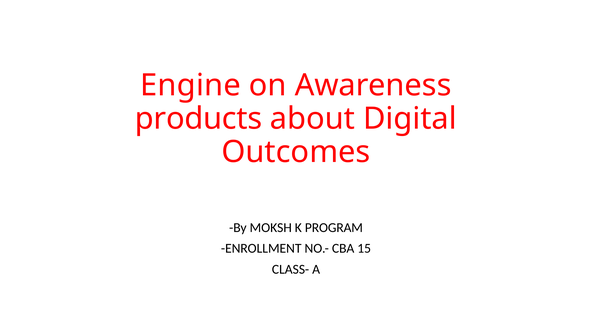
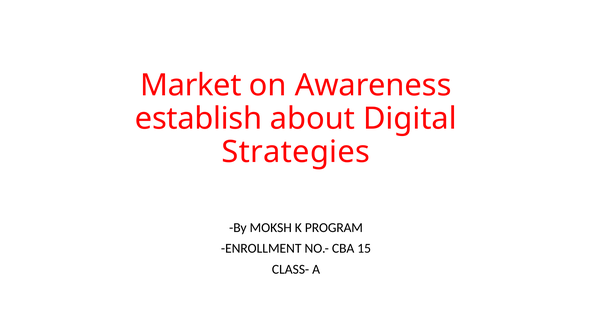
Engine: Engine -> Market
products: products -> establish
Outcomes: Outcomes -> Strategies
